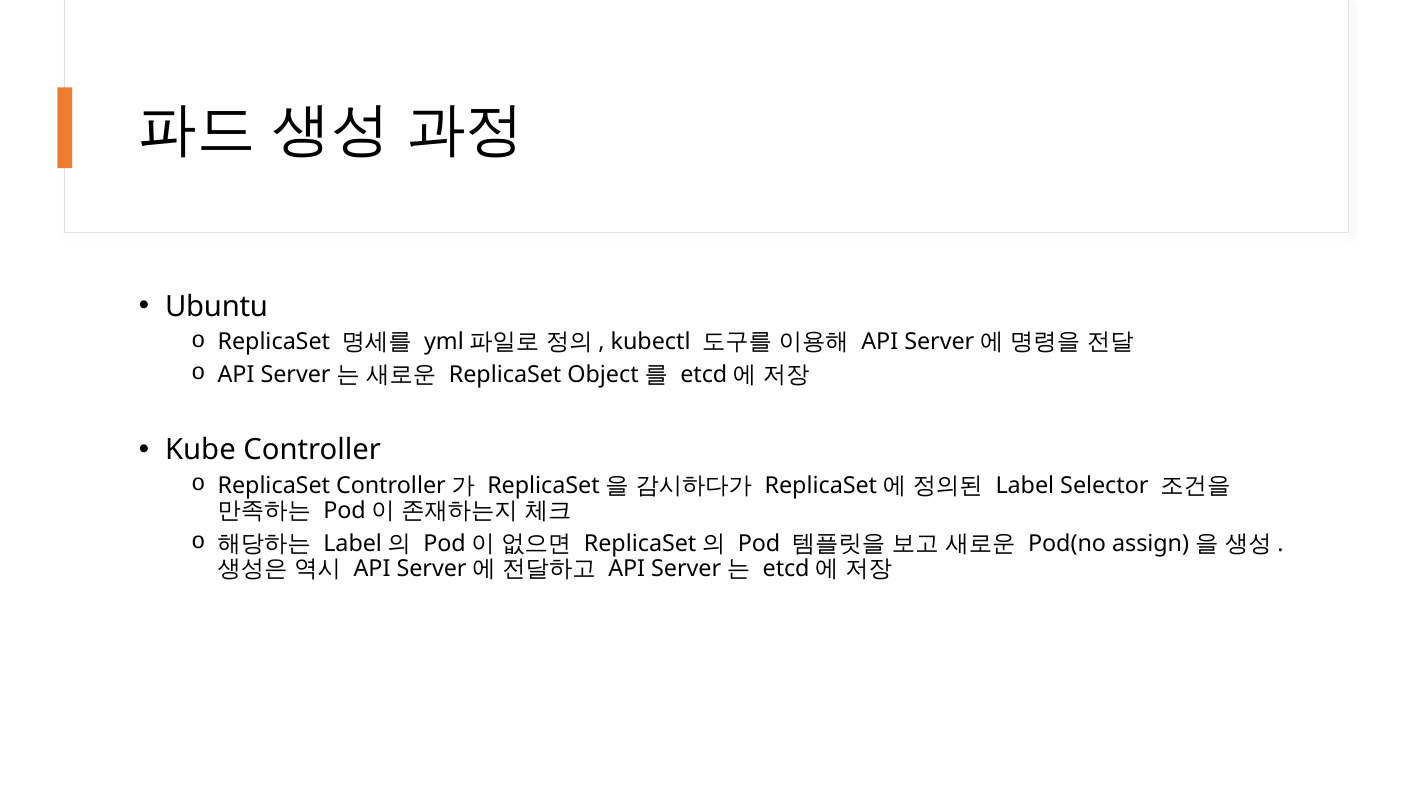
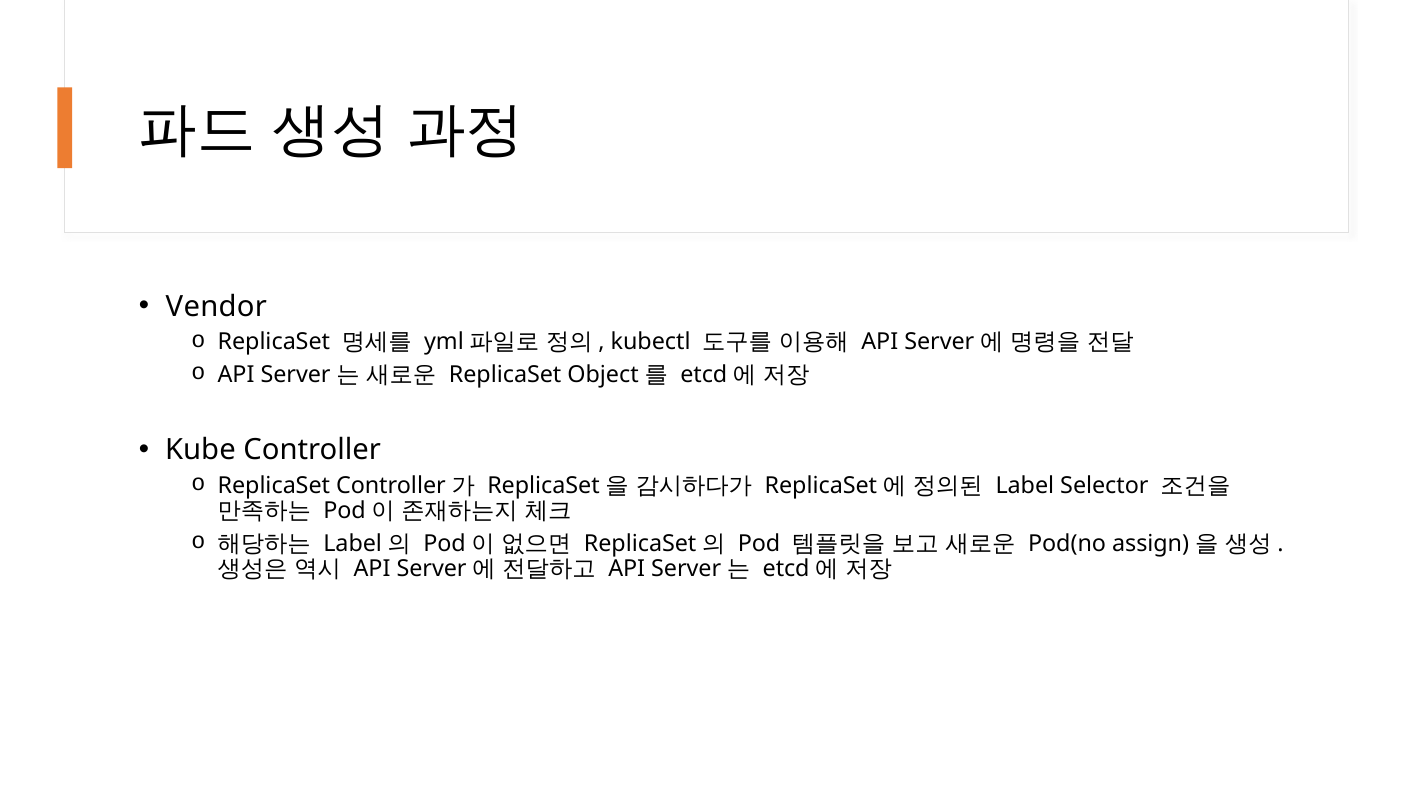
Ubuntu: Ubuntu -> Vendor
